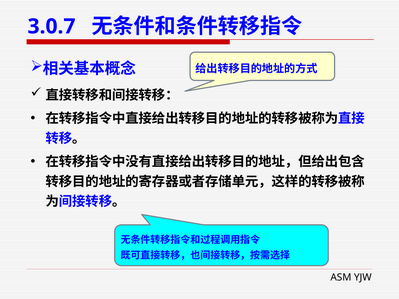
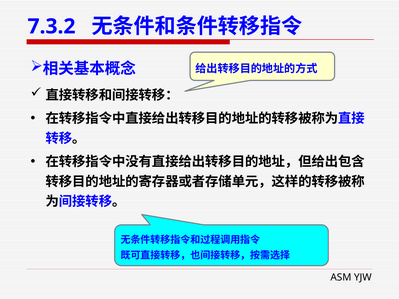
3.0.7: 3.0.7 -> 7.3.2
